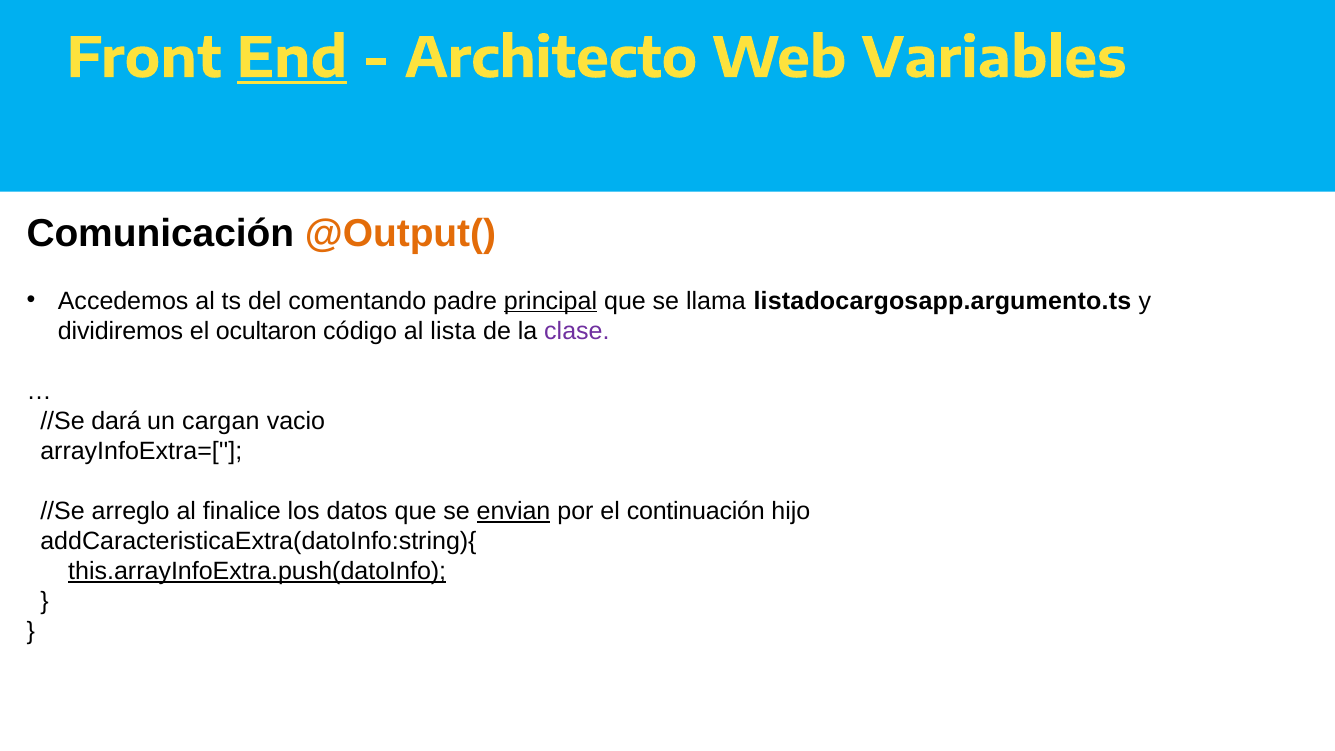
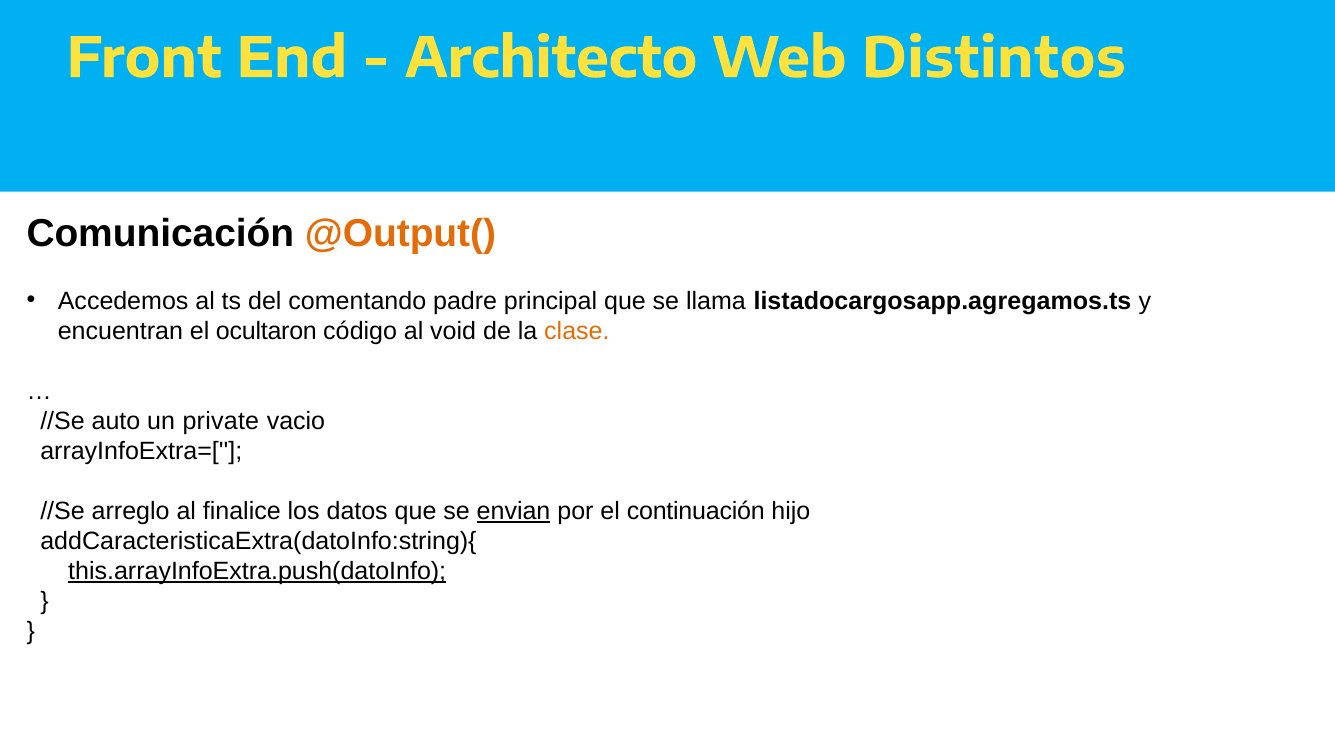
End underline: present -> none
Variables: Variables -> Distintos
principal underline: present -> none
listadocargosapp.argumento.ts: listadocargosapp.argumento.ts -> listadocargosapp.agregamos.ts
dividiremos: dividiremos -> encuentran
lista: lista -> void
clase colour: purple -> orange
dará: dará -> auto
cargan: cargan -> private
